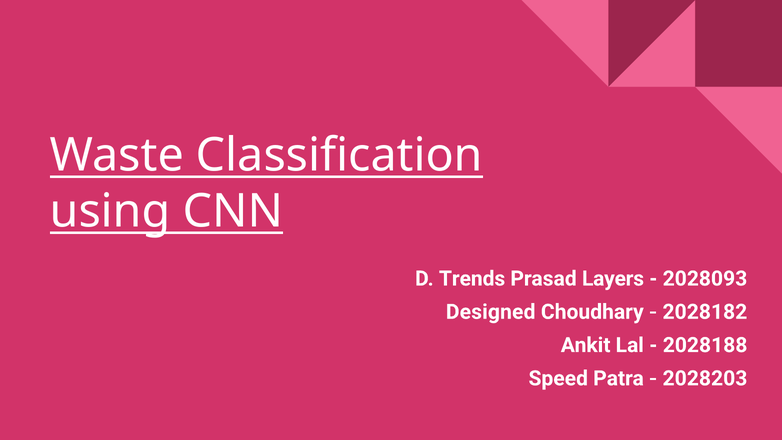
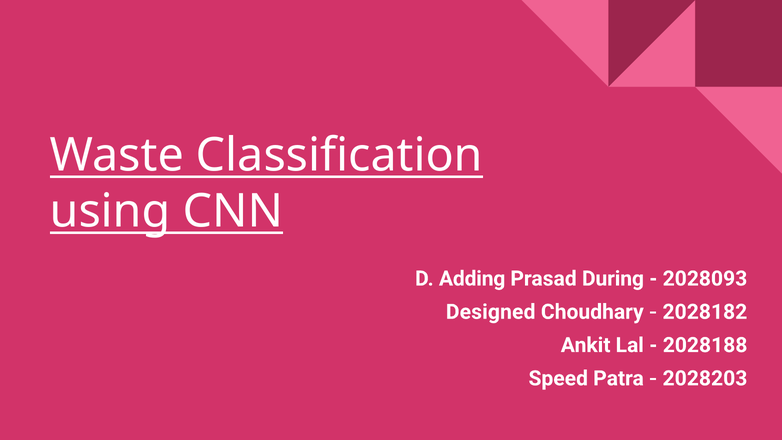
Trends: Trends -> Adding
Layers: Layers -> During
